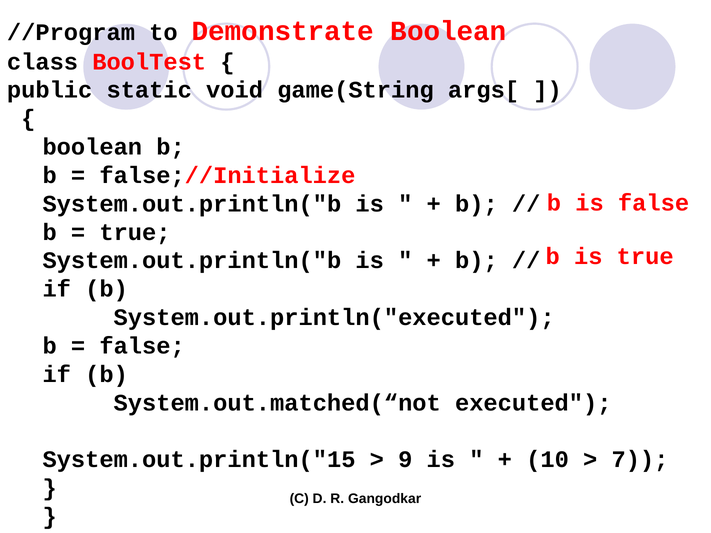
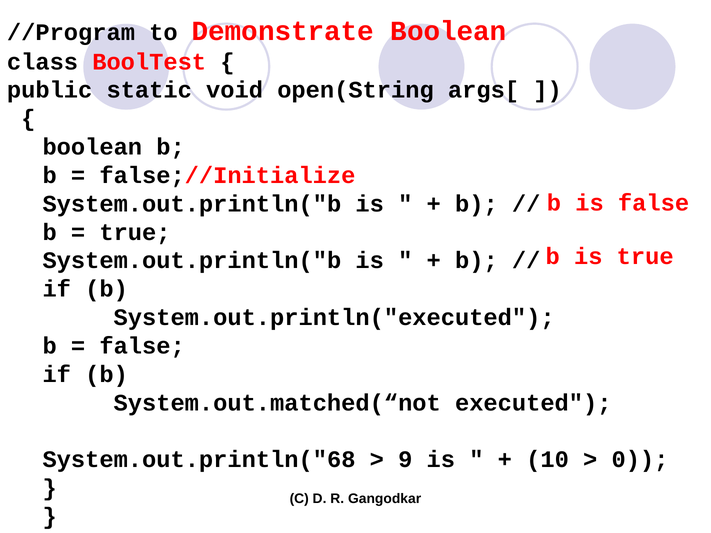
game(String: game(String -> open(String
System.out.println("15: System.out.println("15 -> System.out.println("68
7: 7 -> 0
